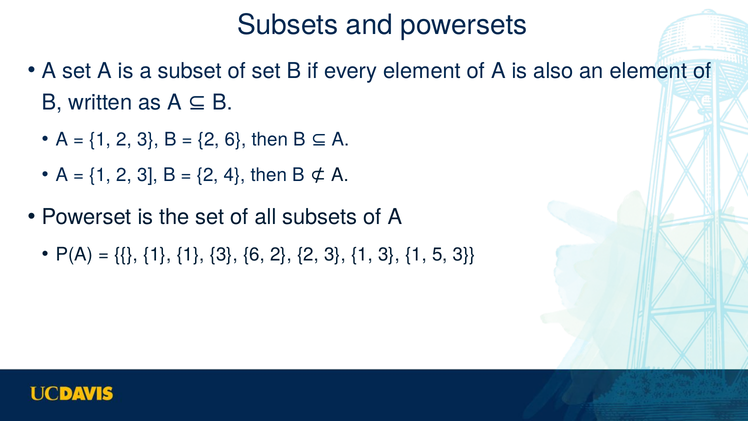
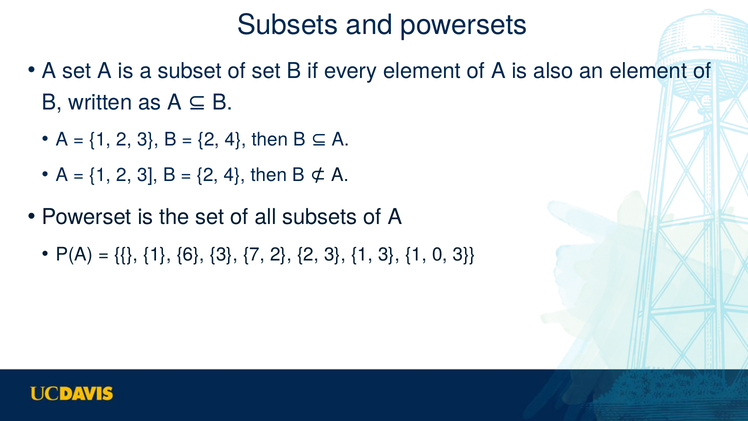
6 at (236, 139): 6 -> 4
1 1: 1 -> 6
3 6: 6 -> 7
5: 5 -> 0
